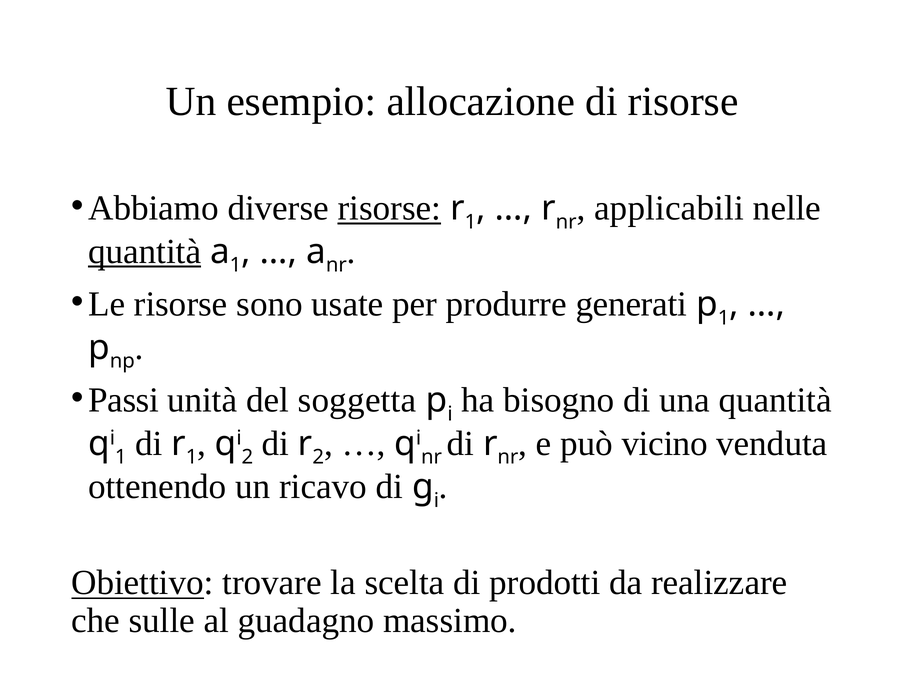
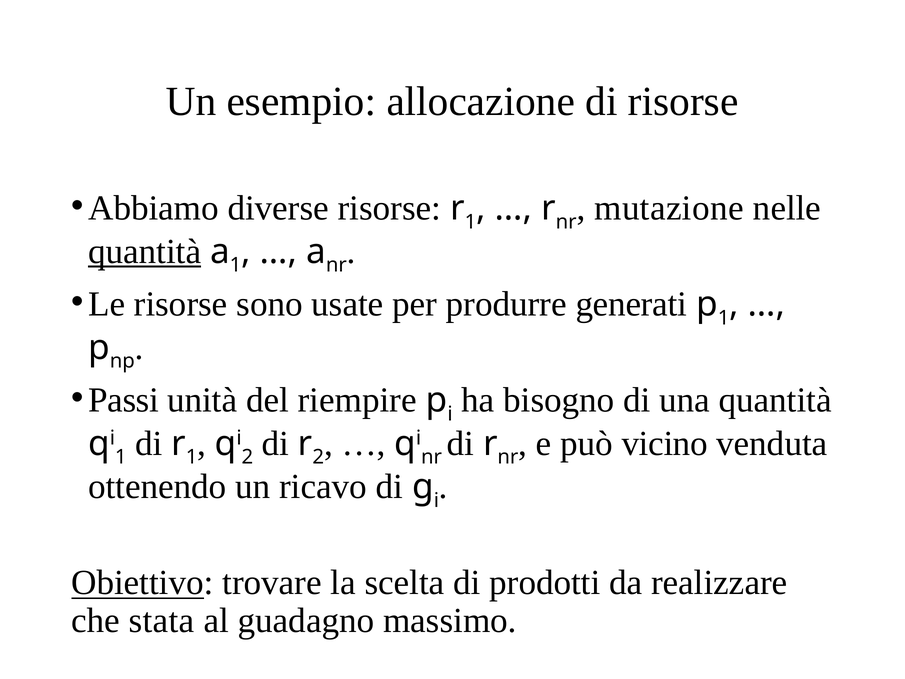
risorse at (389, 208) underline: present -> none
applicabili: applicabili -> mutazione
soggetta: soggetta -> riempire
sulle: sulle -> stata
